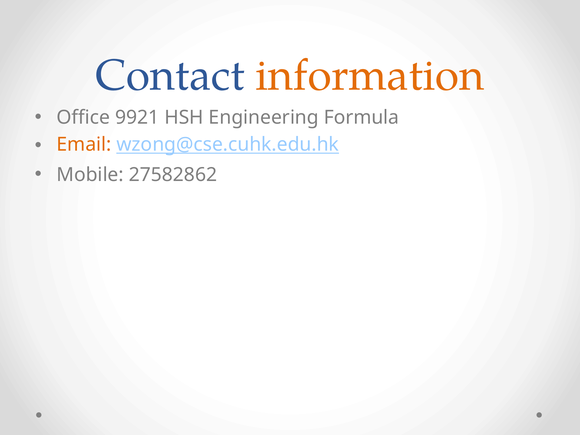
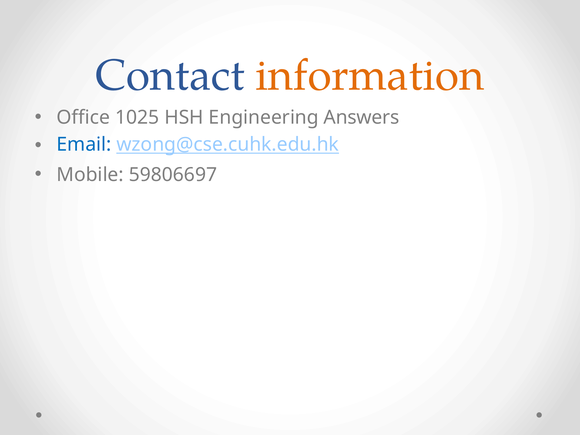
9921: 9921 -> 1025
Formula: Formula -> Answers
Email colour: orange -> blue
27582862: 27582862 -> 59806697
